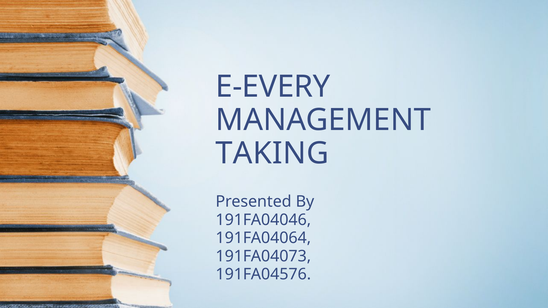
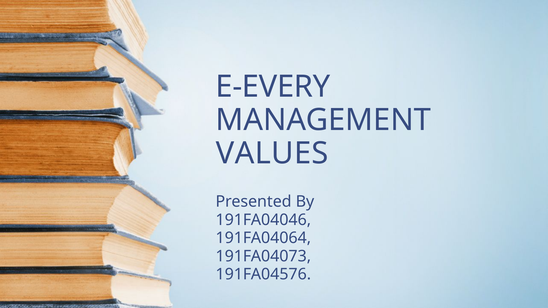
TAKING: TAKING -> VALUES
